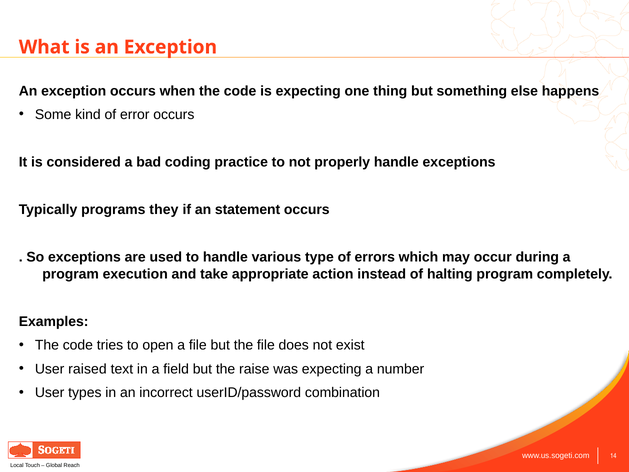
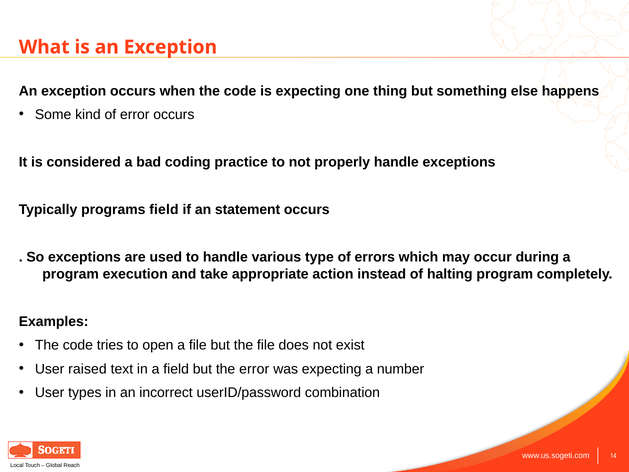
programs they: they -> field
the raise: raise -> error
